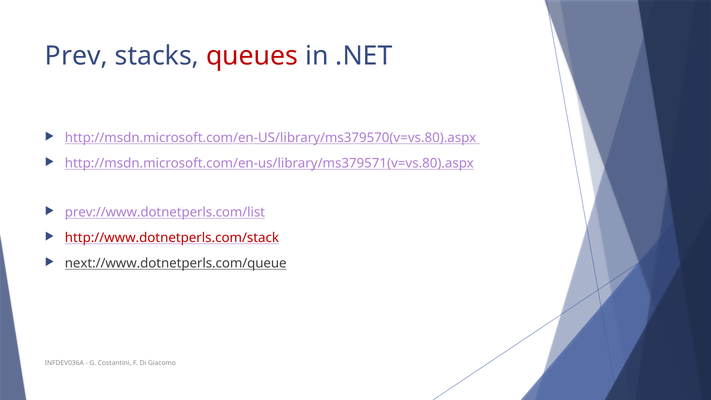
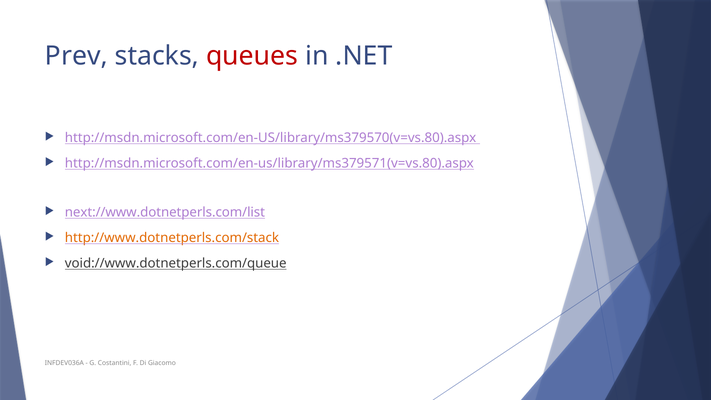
prev://www.dotnetperls.com/list: prev://www.dotnetperls.com/list -> next://www.dotnetperls.com/list
http://www.dotnetperls.com/stack colour: red -> orange
next://www.dotnetperls.com/queue: next://www.dotnetperls.com/queue -> void://www.dotnetperls.com/queue
